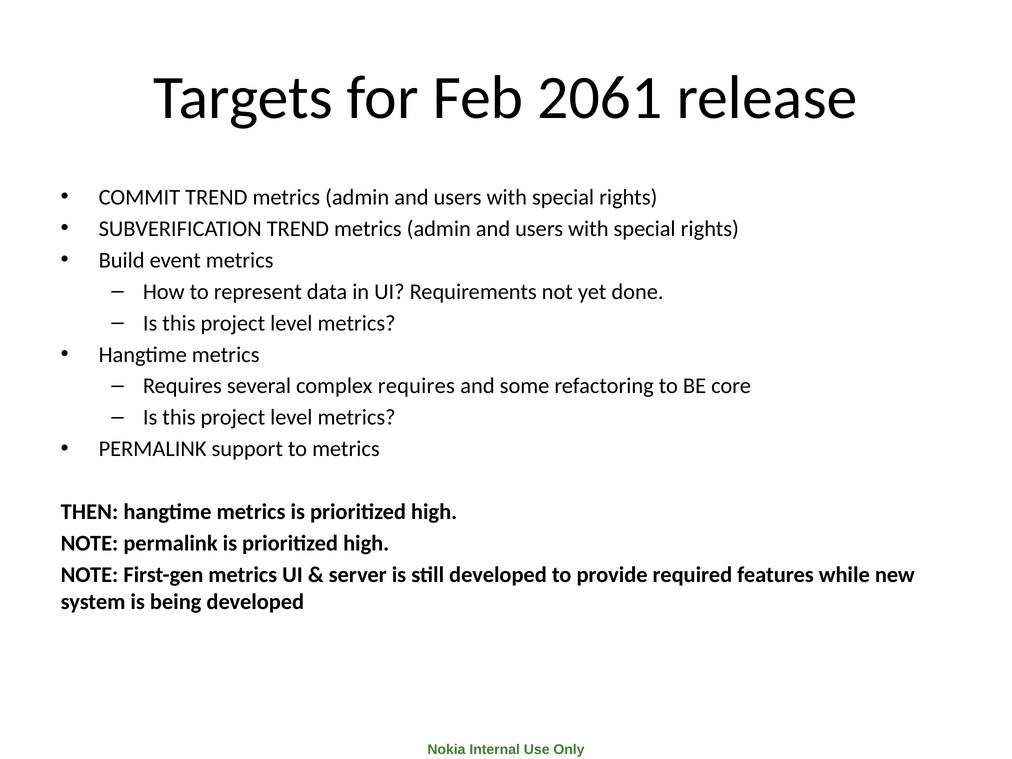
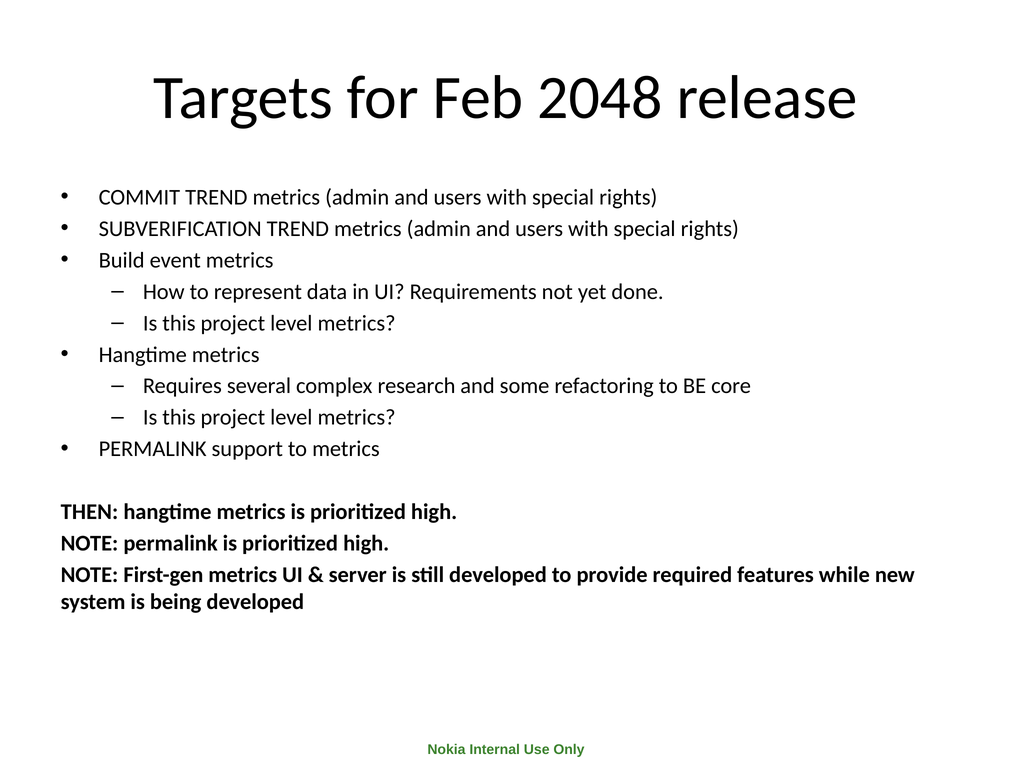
2061: 2061 -> 2048
complex requires: requires -> research
